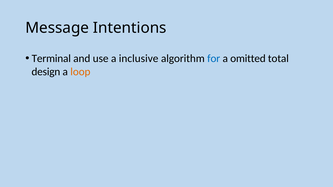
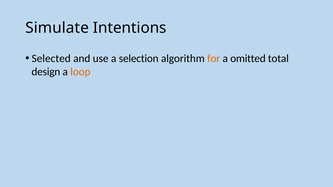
Message: Message -> Simulate
Terminal: Terminal -> Selected
inclusive: inclusive -> selection
for colour: blue -> orange
